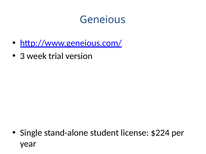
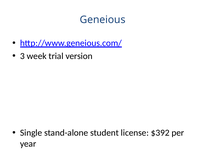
$224: $224 -> $392
